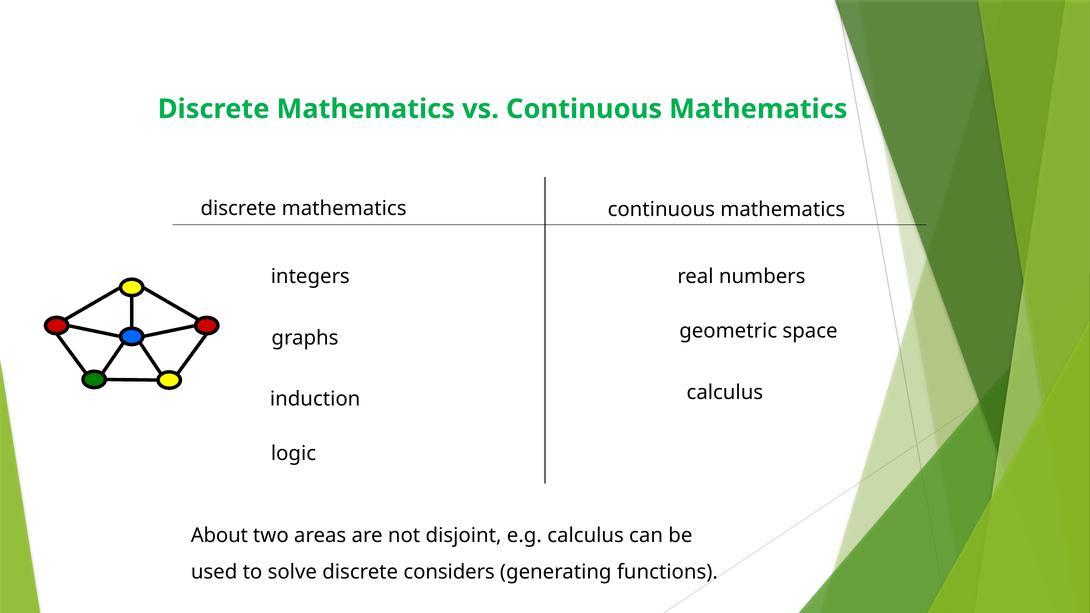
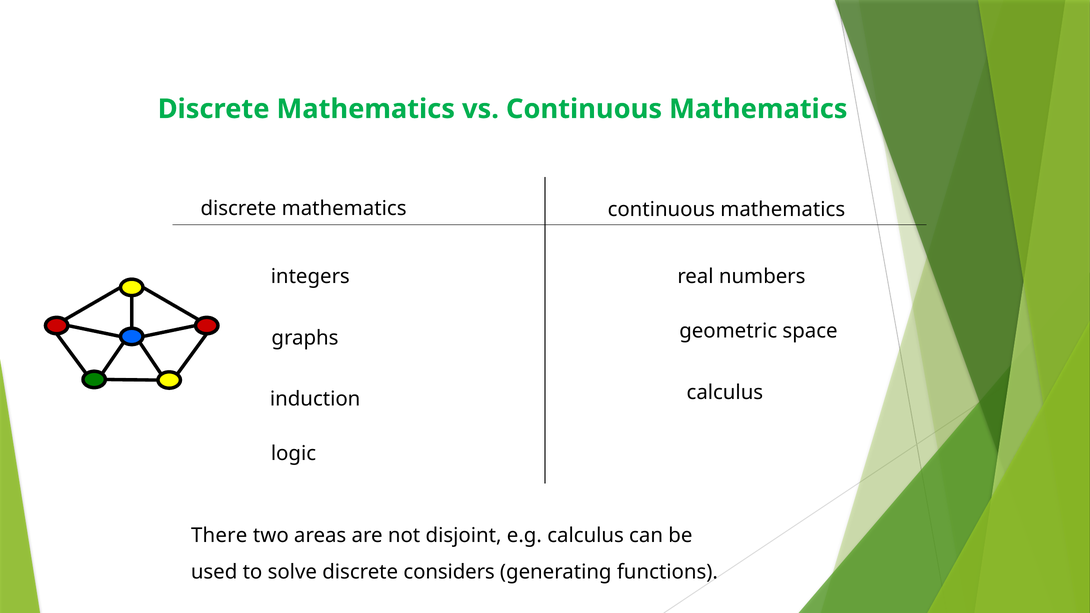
About: About -> There
